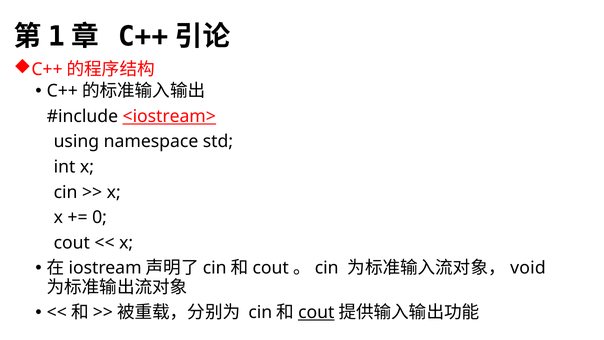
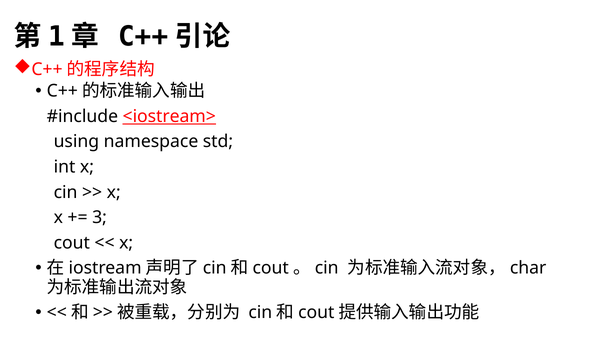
0: 0 -> 3
void: void -> char
cout at (316, 312) underline: present -> none
